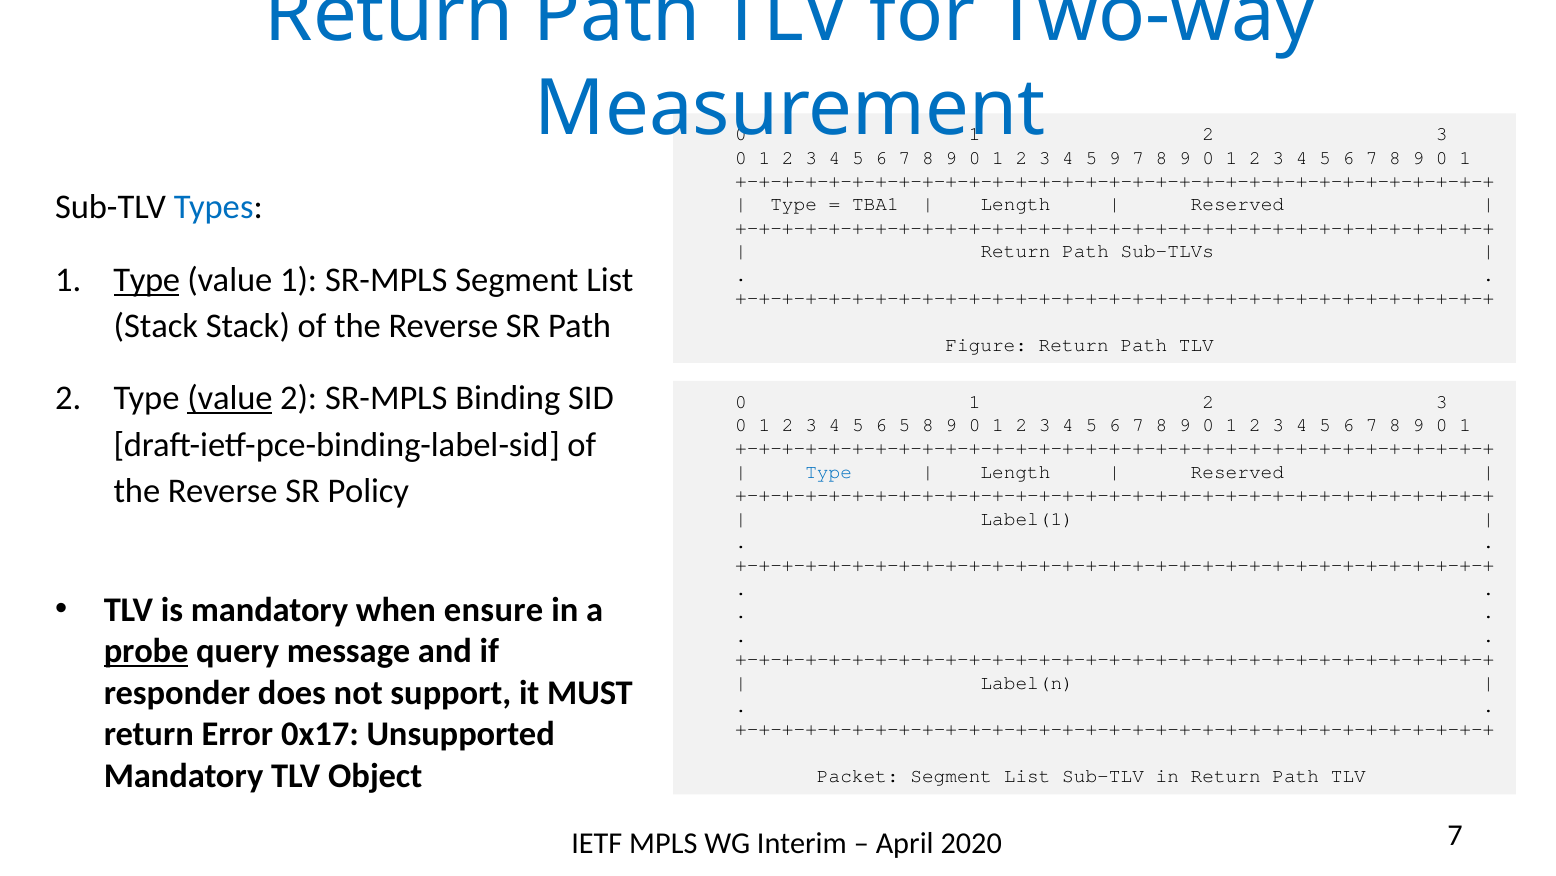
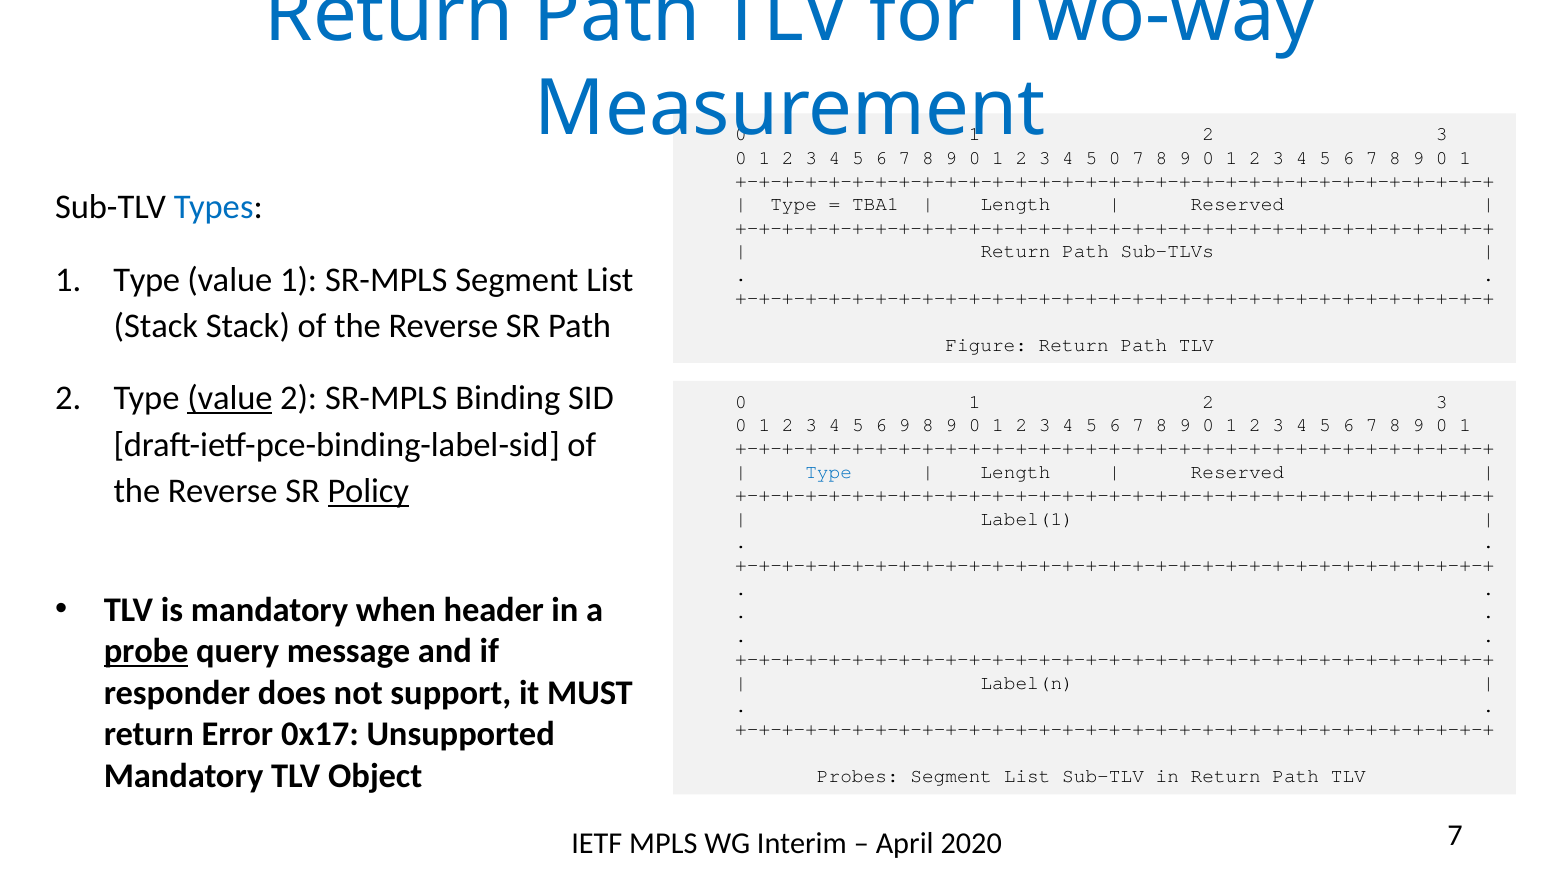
5 9: 9 -> 0
Type at (147, 280) underline: present -> none
6 5: 5 -> 9
Policy underline: none -> present
ensure: ensure -> header
Packet: Packet -> Probes
